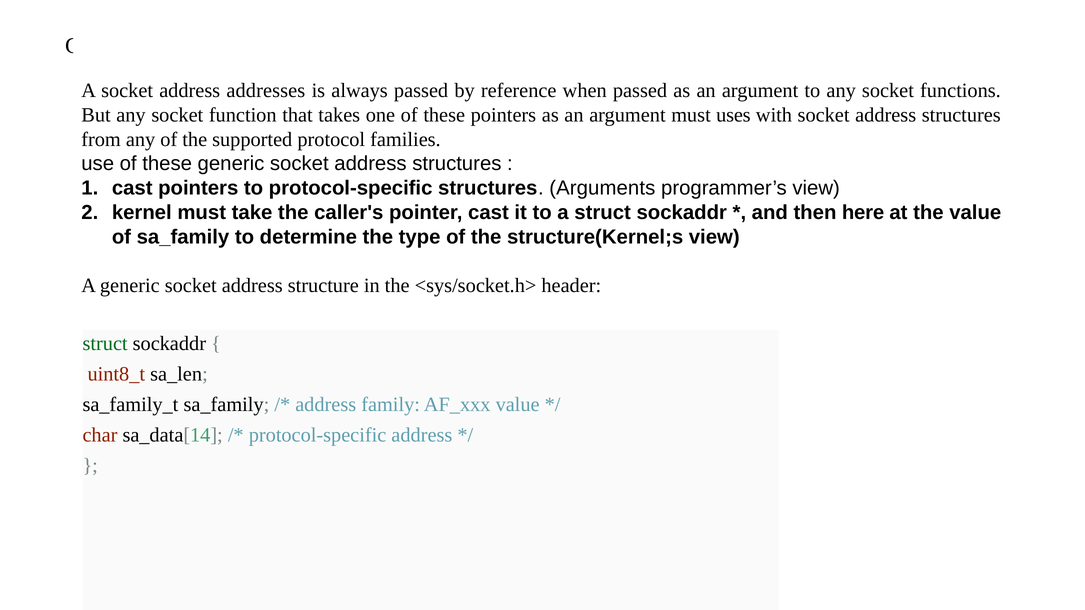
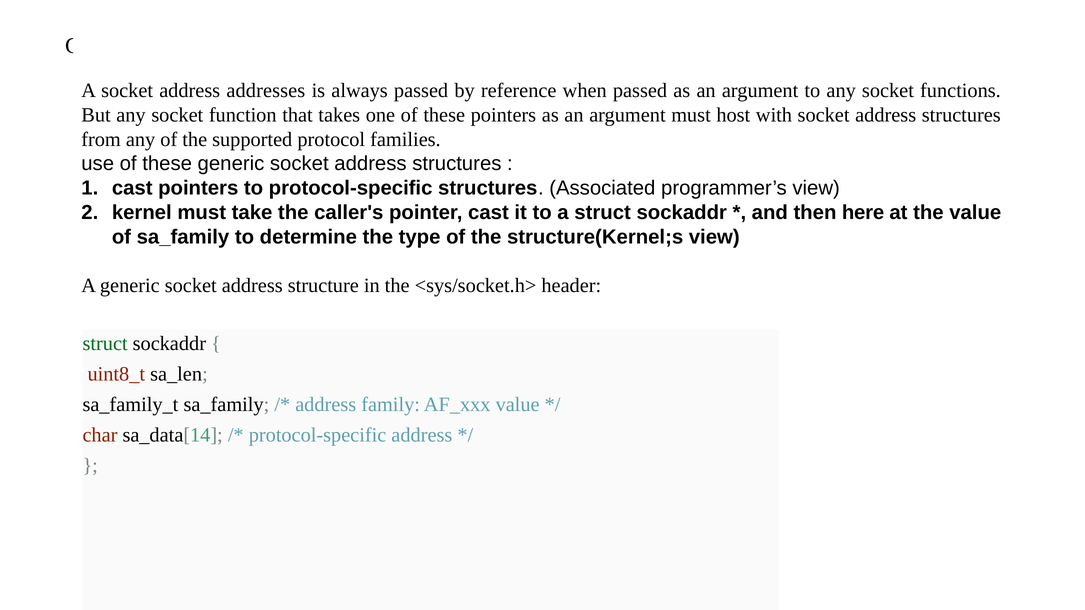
uses: uses -> host
Arguments: Arguments -> Associated
